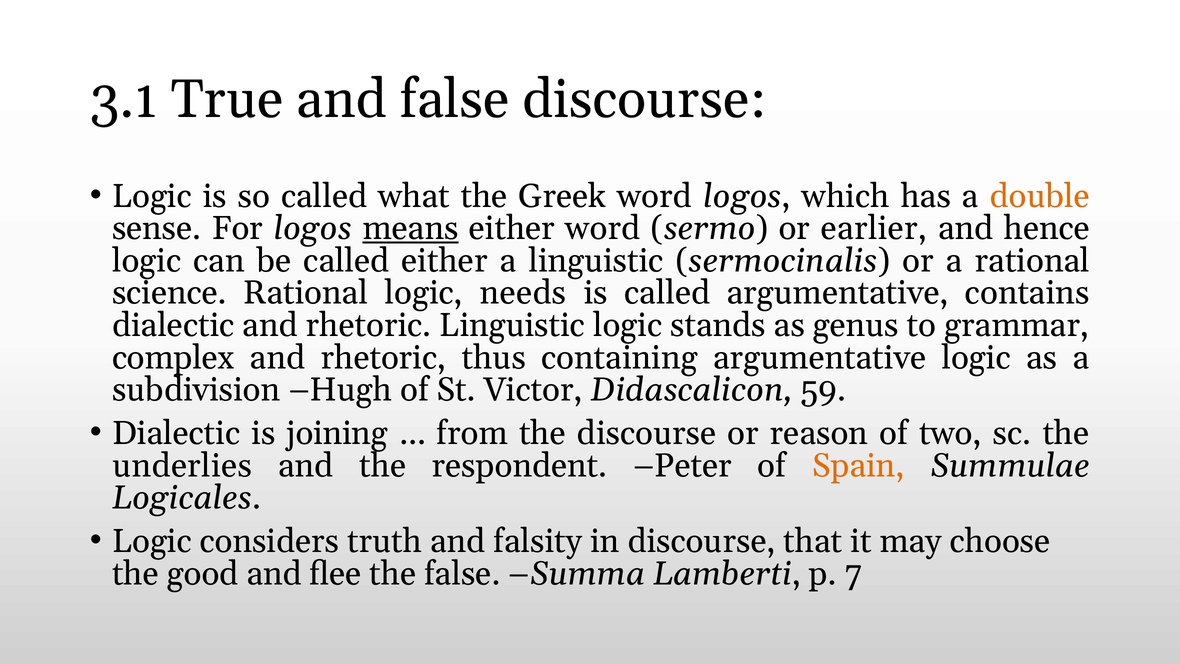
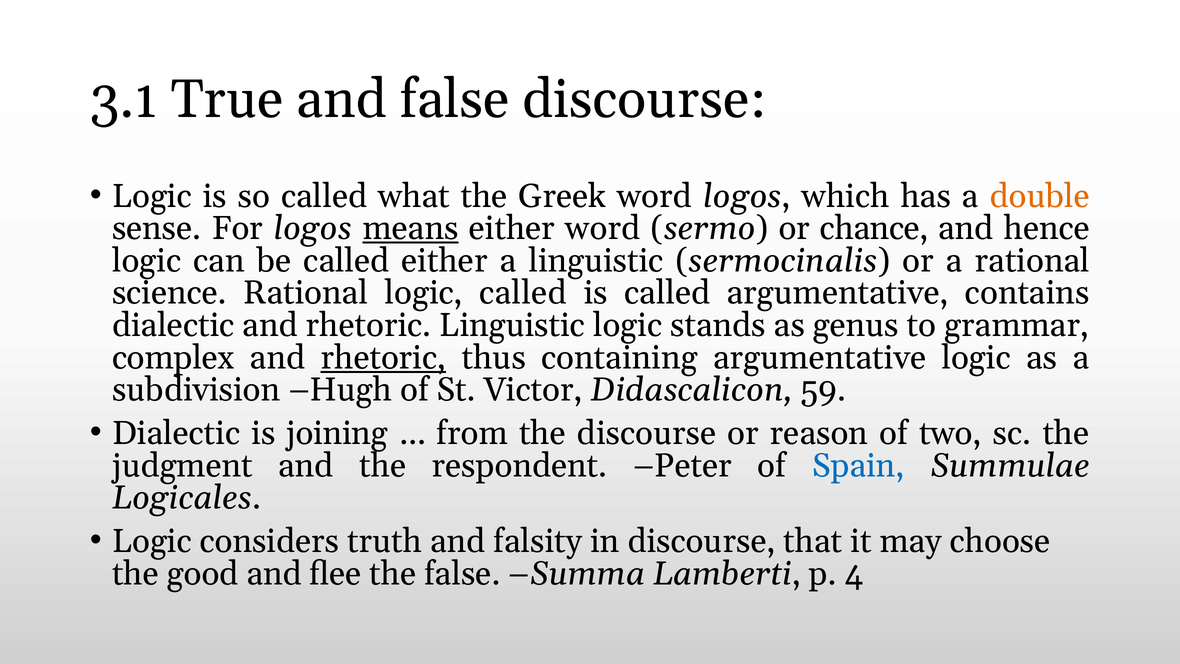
earlier: earlier -> chance
logic needs: needs -> called
rhetoric at (383, 357) underline: none -> present
underlies: underlies -> judgment
Spain colour: orange -> blue
7: 7 -> 4
